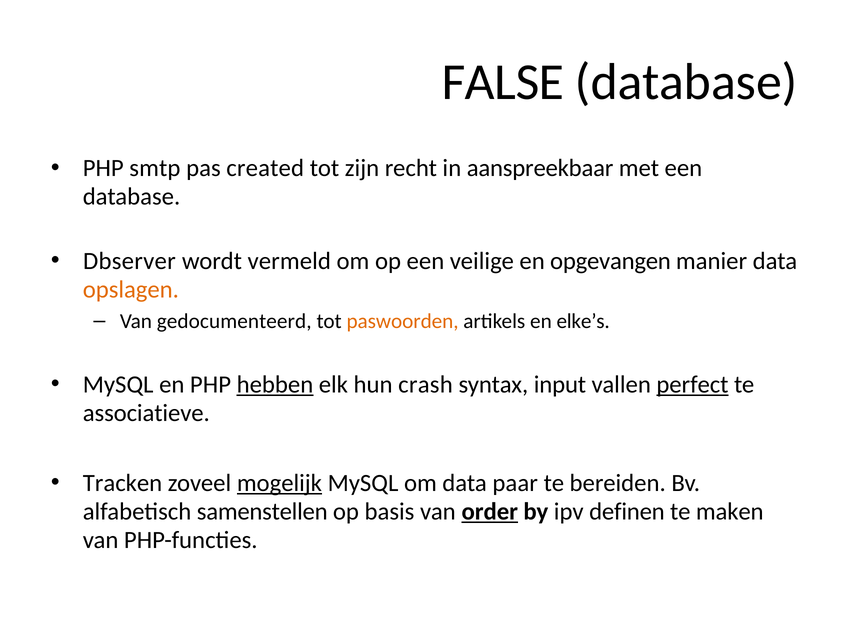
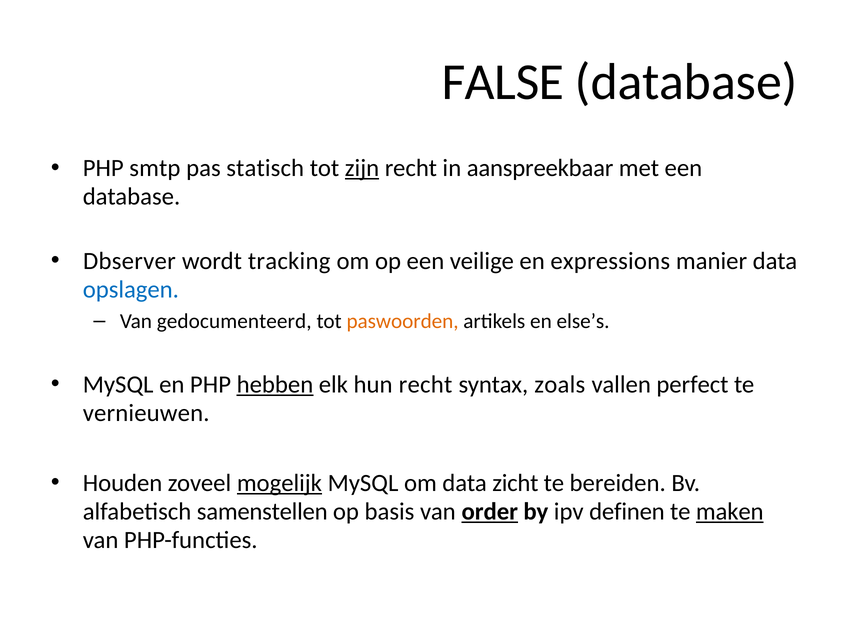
created: created -> statisch
zijn underline: none -> present
vermeld: vermeld -> tracking
opgevangen: opgevangen -> expressions
opslagen colour: orange -> blue
elke’s: elke’s -> else’s
hun crash: crash -> recht
input: input -> zoals
perfect underline: present -> none
associatieve: associatieve -> vernieuwen
Tracken: Tracken -> Houden
paar: paar -> zicht
maken underline: none -> present
